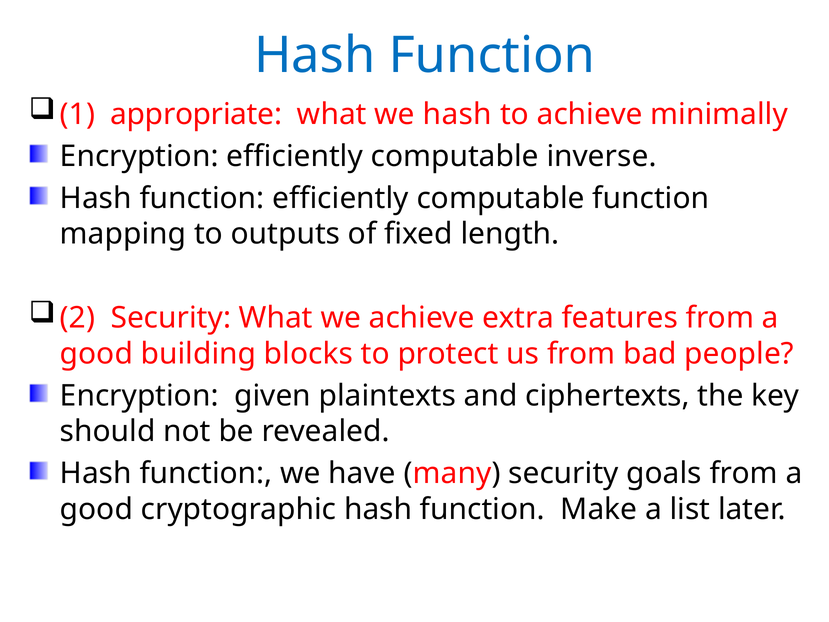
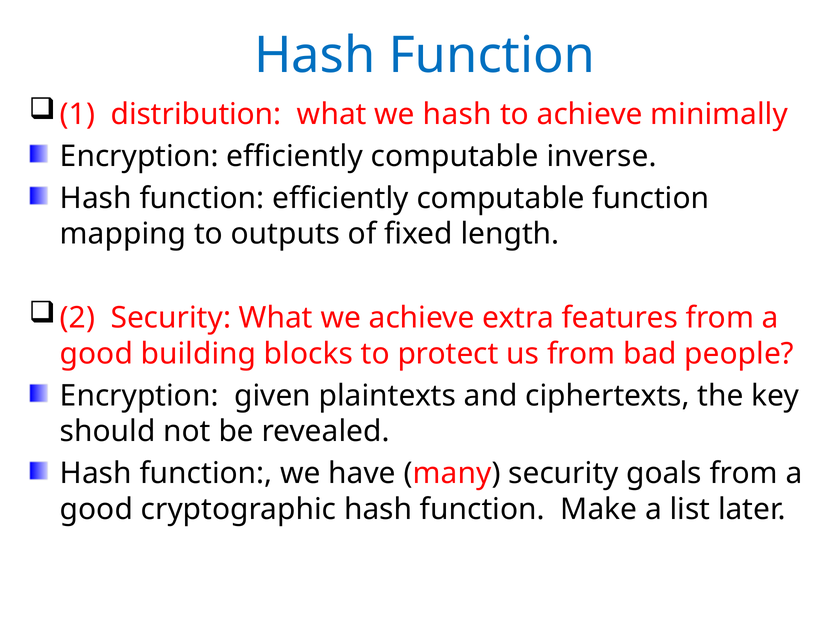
appropriate: appropriate -> distribution
